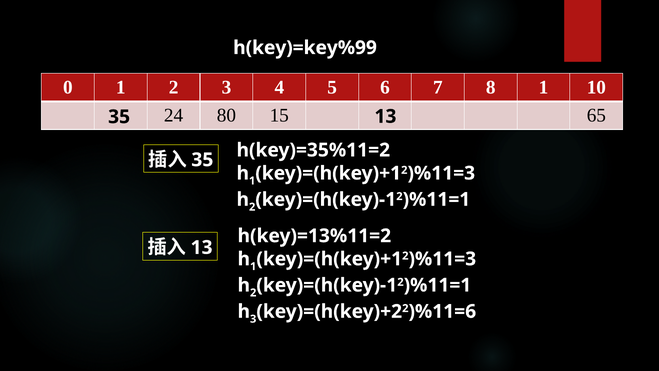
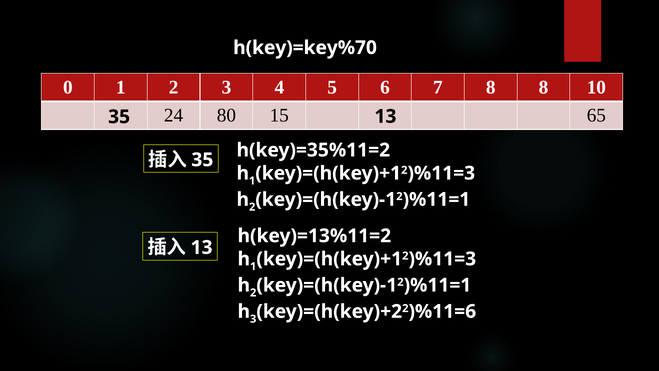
h(key)=key%99: h(key)=key%99 -> h(key)=key%70
8 1: 1 -> 8
